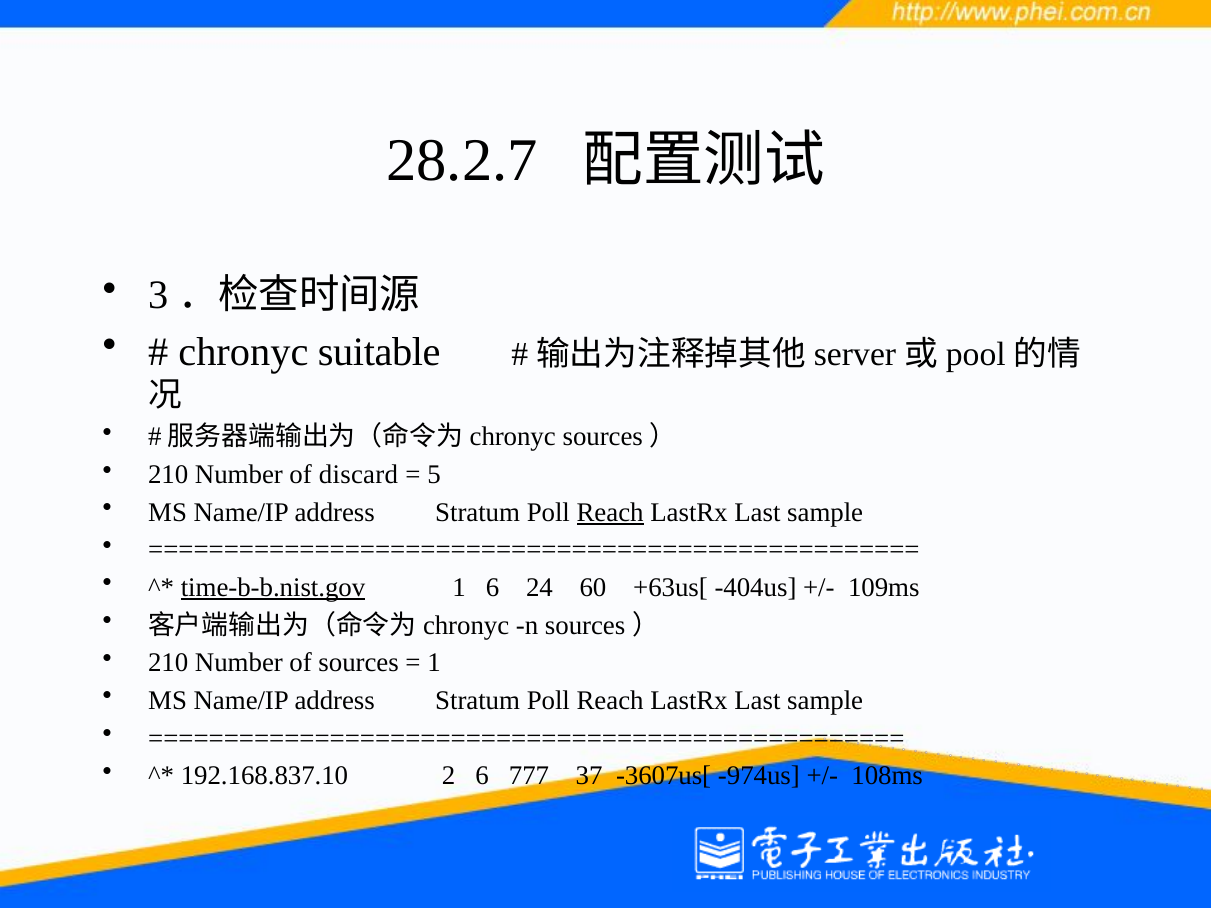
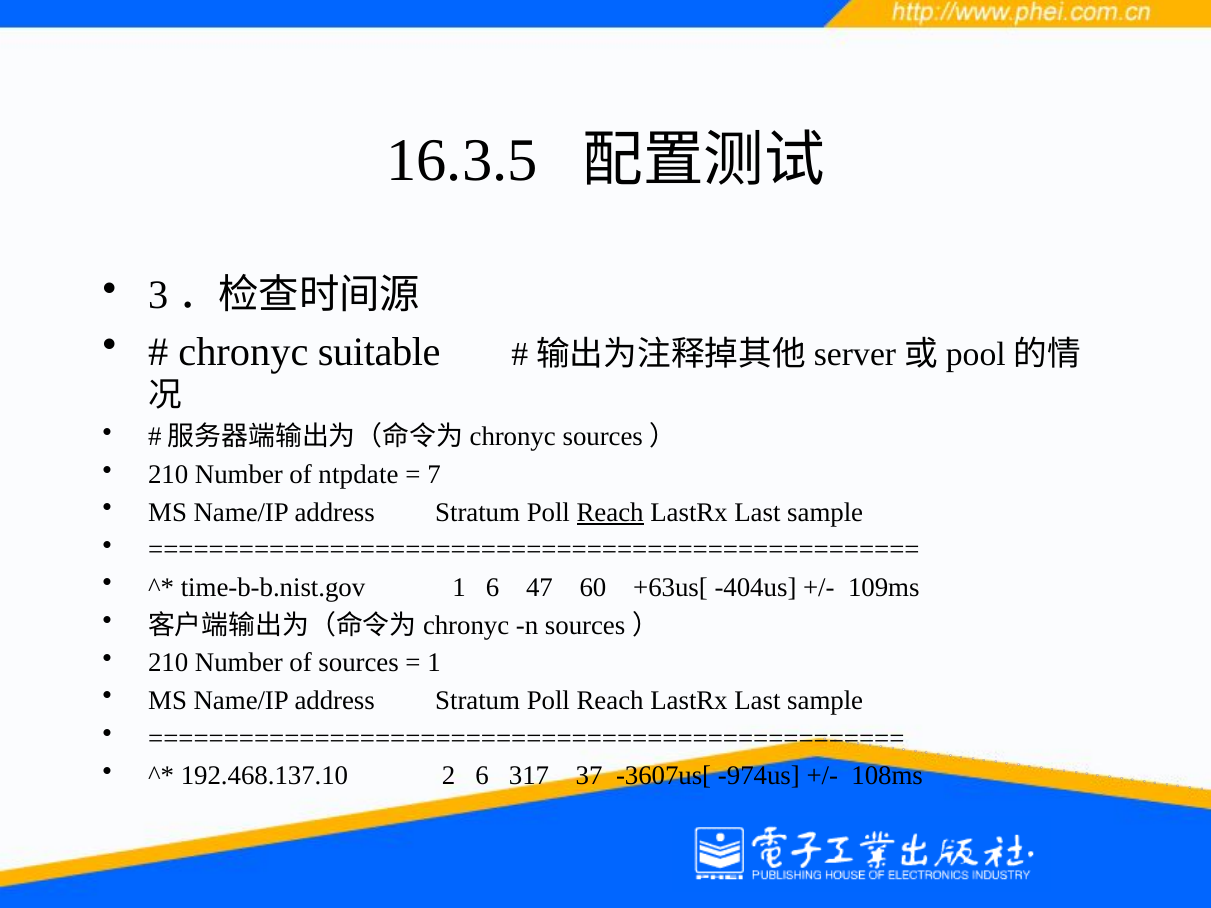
28.2.7: 28.2.7 -> 16.3.5
discard: discard -> ntpdate
5: 5 -> 7
time-b-b.nist.gov underline: present -> none
24: 24 -> 47
192.168.837.10: 192.168.837.10 -> 192.468.137.10
777: 777 -> 317
